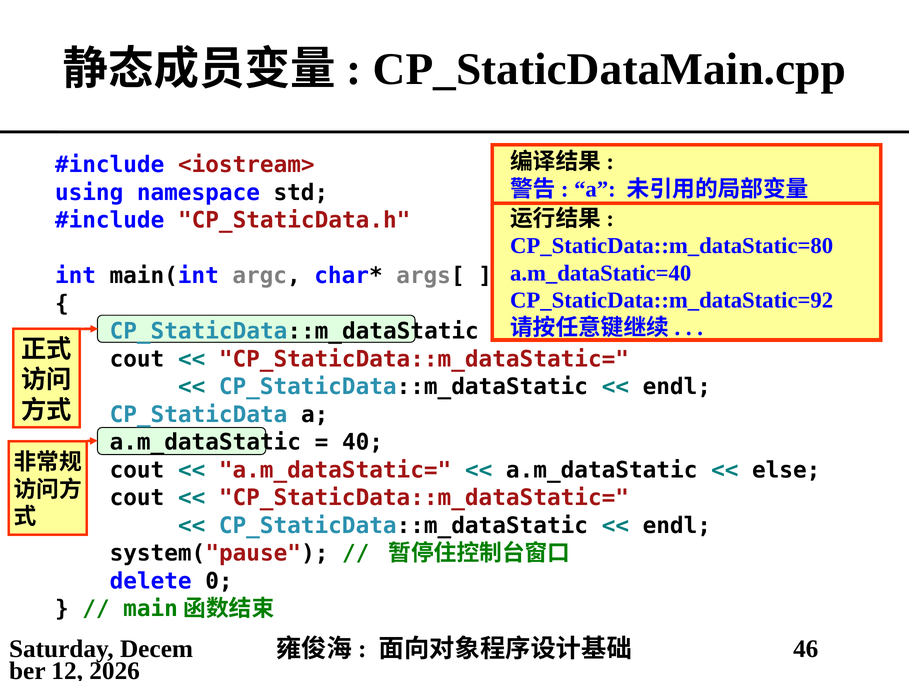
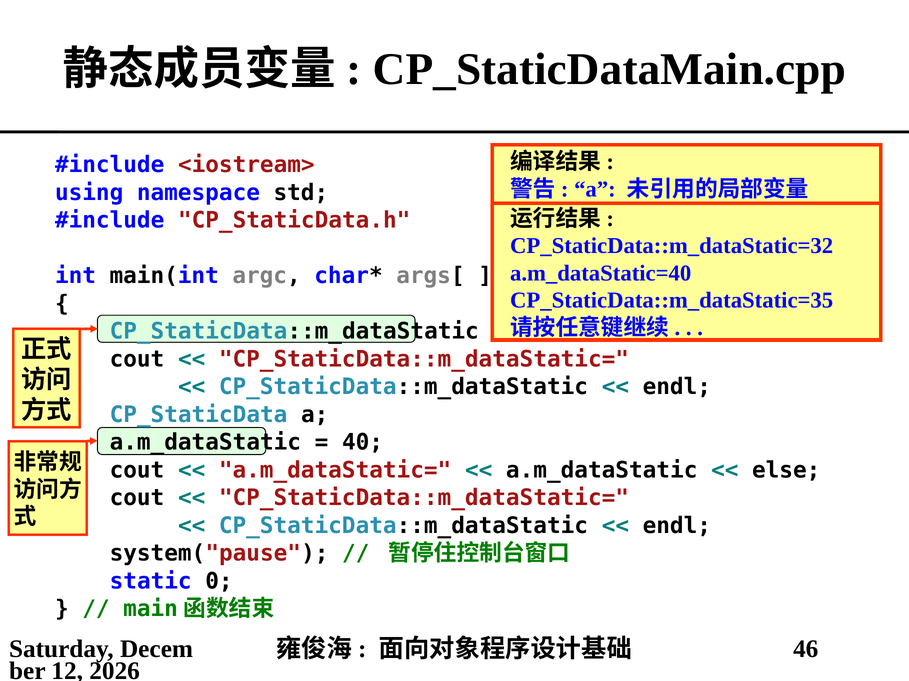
CP_StaticData::m_dataStatic=80: CP_StaticData::m_dataStatic=80 -> CP_StaticData::m_dataStatic=32
CP_StaticData::m_dataStatic=92: CP_StaticData::m_dataStatic=92 -> CP_StaticData::m_dataStatic=35
delete: delete -> static
